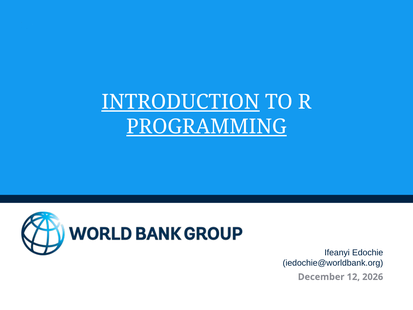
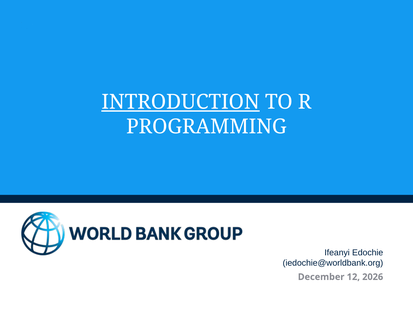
PROGRAMMING underline: present -> none
